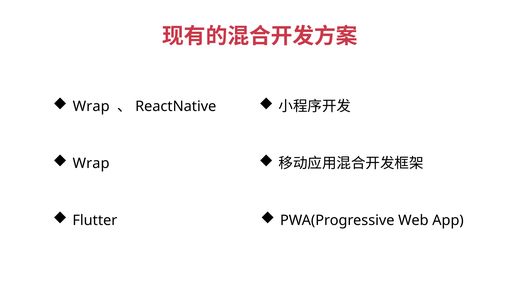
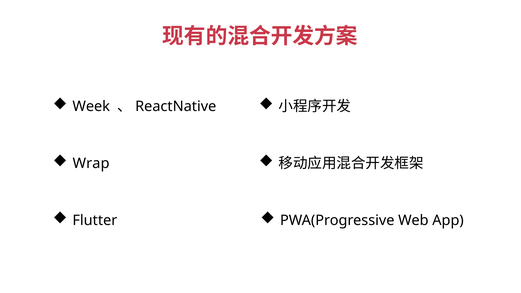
Wrap at (91, 106): Wrap -> Week
